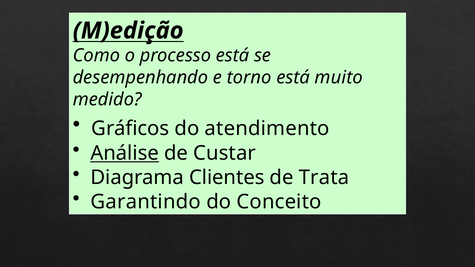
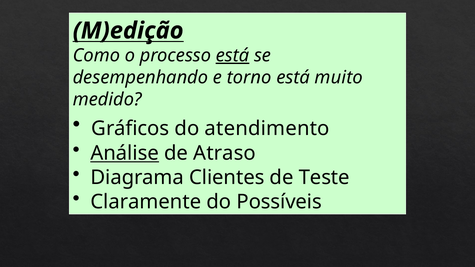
está at (233, 56) underline: none -> present
Custar: Custar -> Atraso
Trata: Trata -> Teste
Garantindo: Garantindo -> Claramente
Conceito: Conceito -> Possíveis
